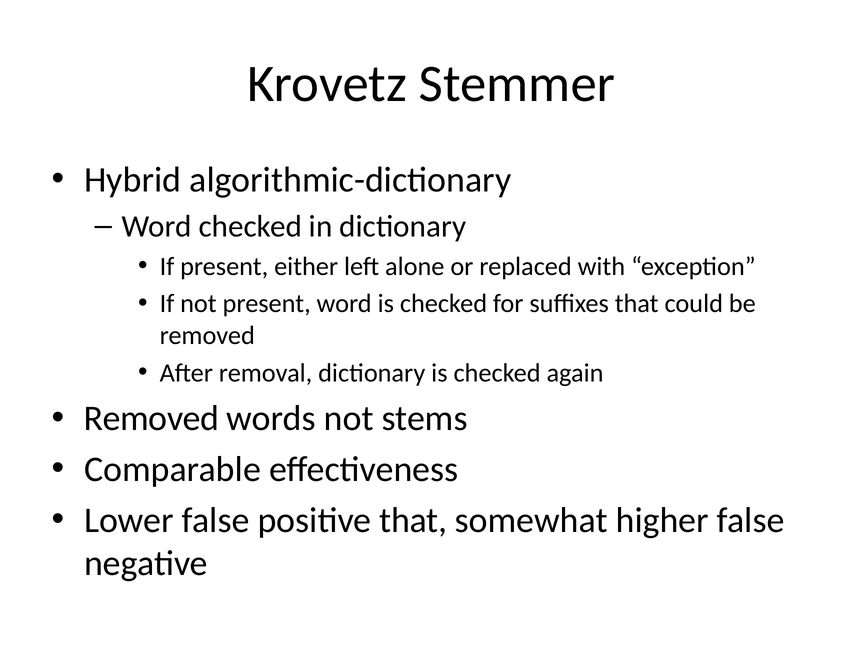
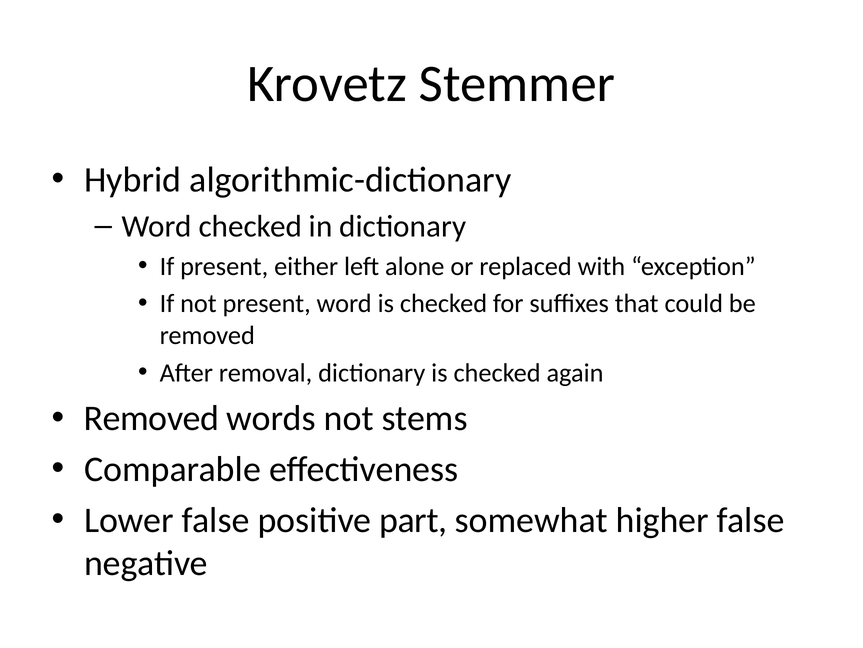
positive that: that -> part
